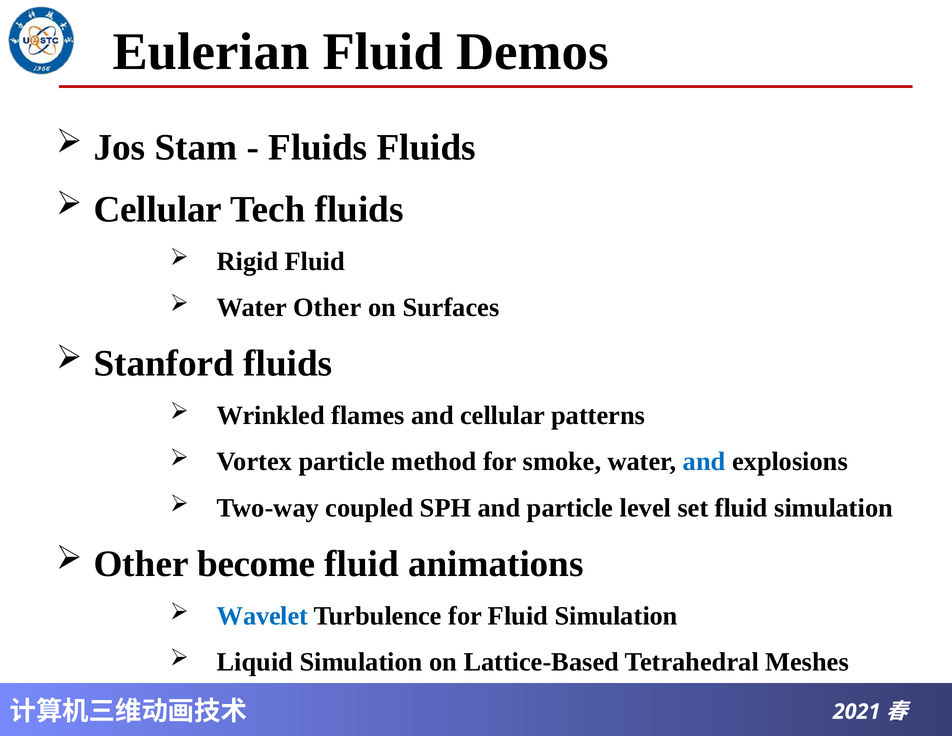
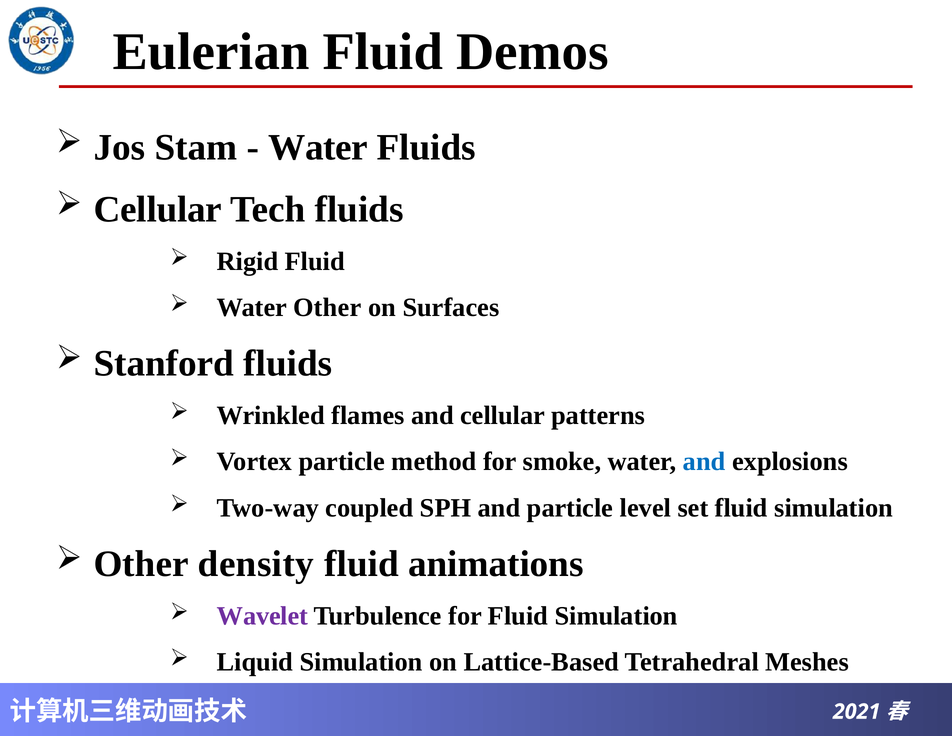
Fluids at (318, 148): Fluids -> Water
become: become -> density
Wavelet colour: blue -> purple
